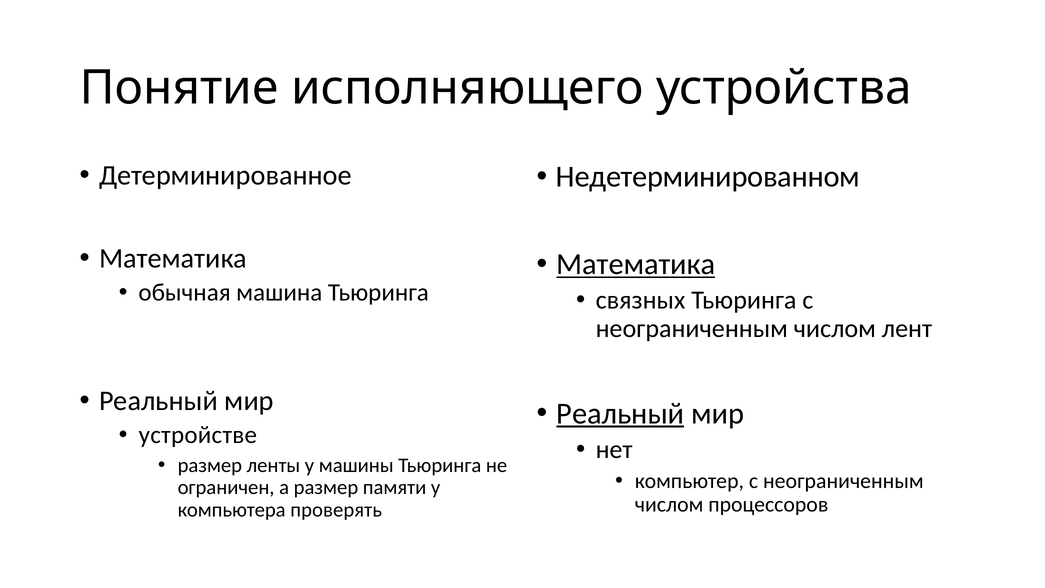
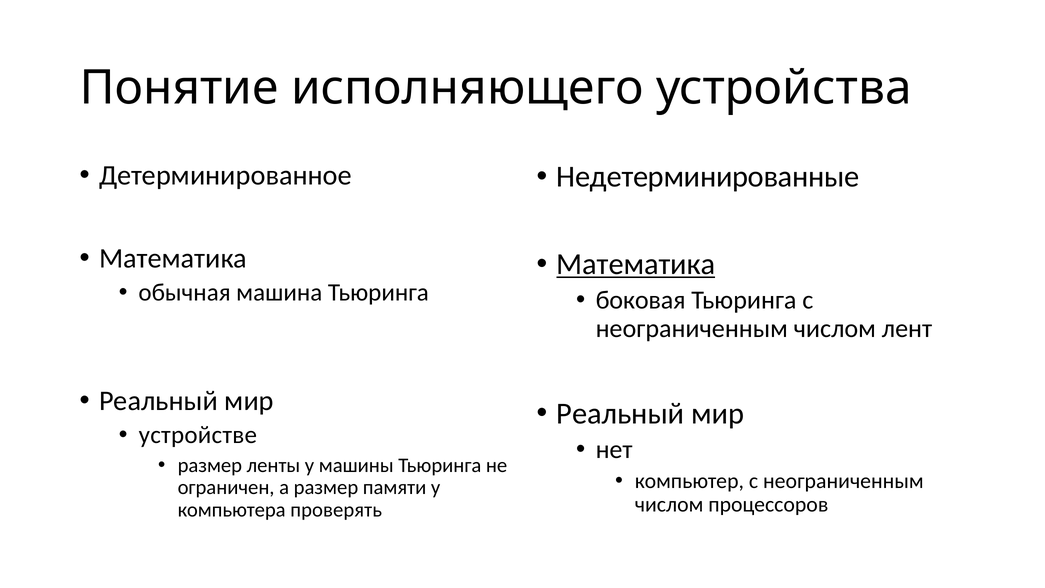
Недетерминированном: Недетерминированном -> Недетерминированные
связных: связных -> боковая
Реальный at (620, 413) underline: present -> none
